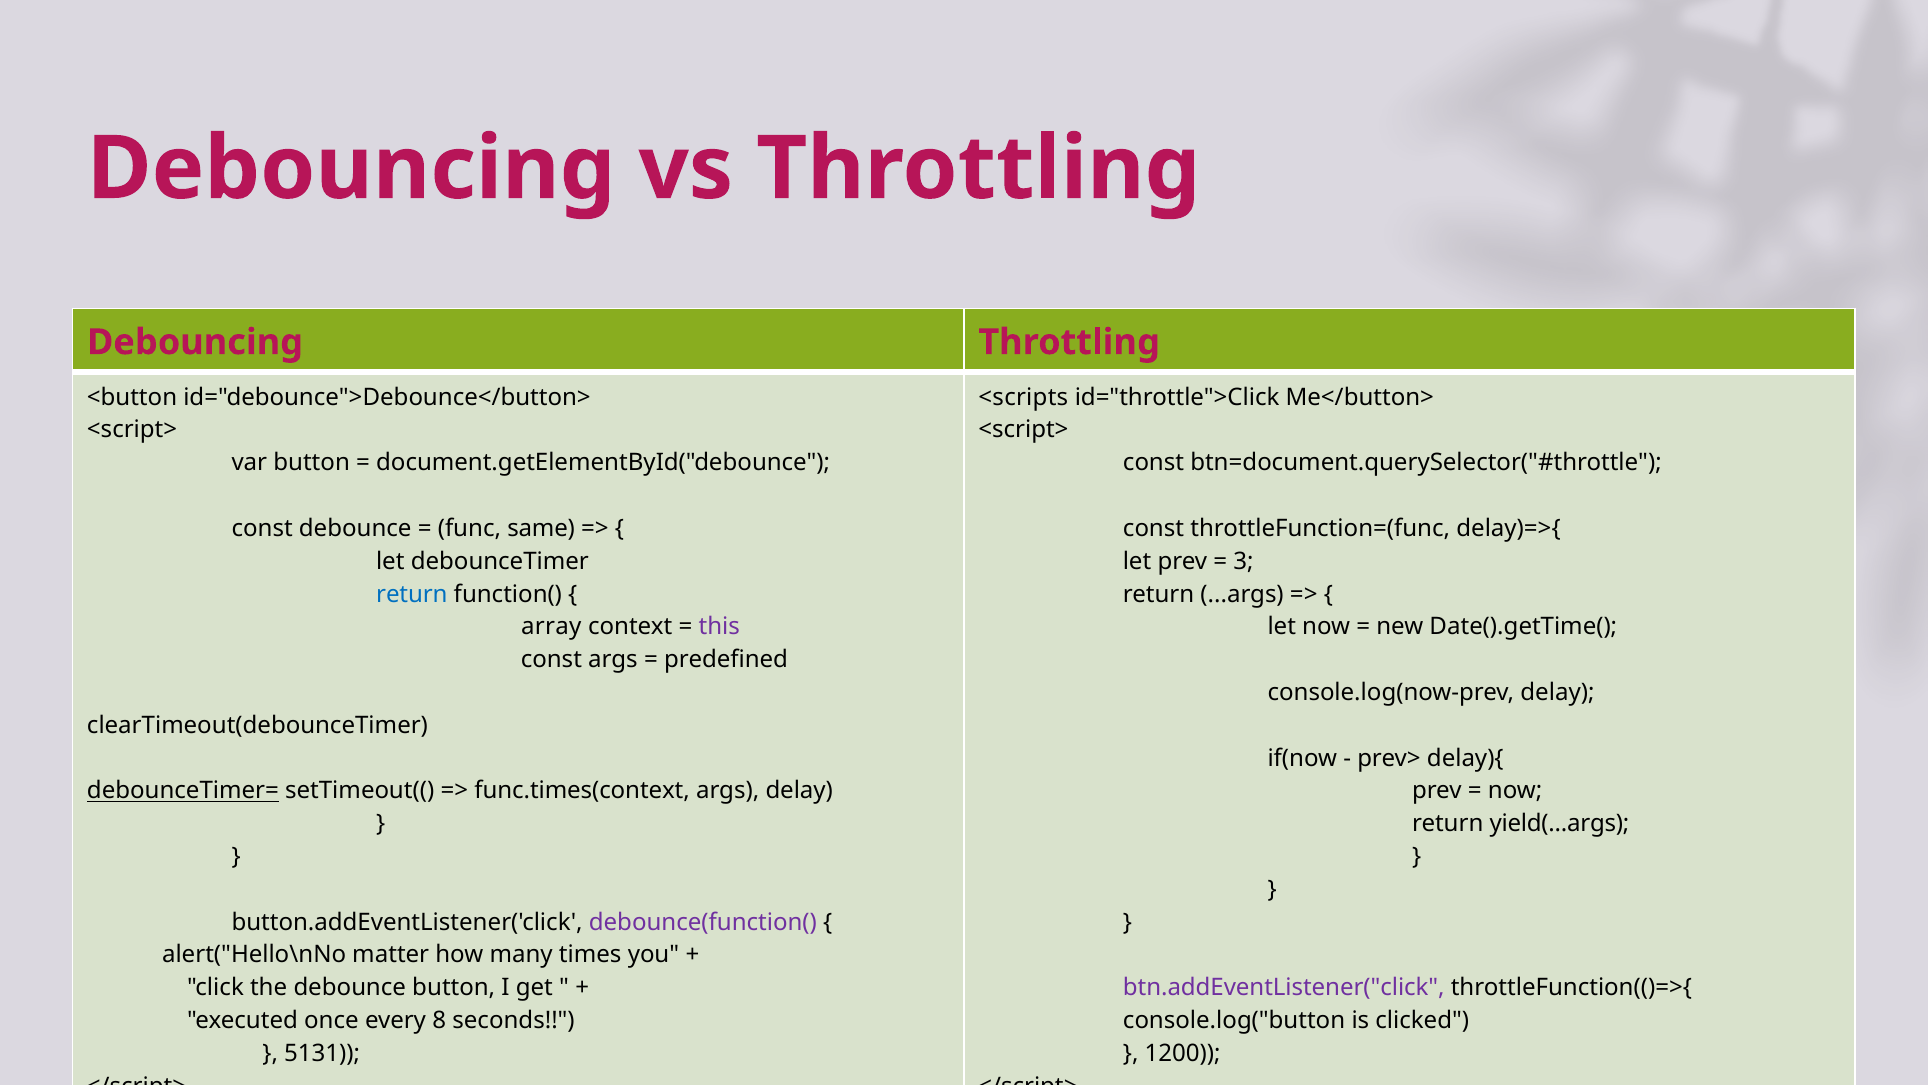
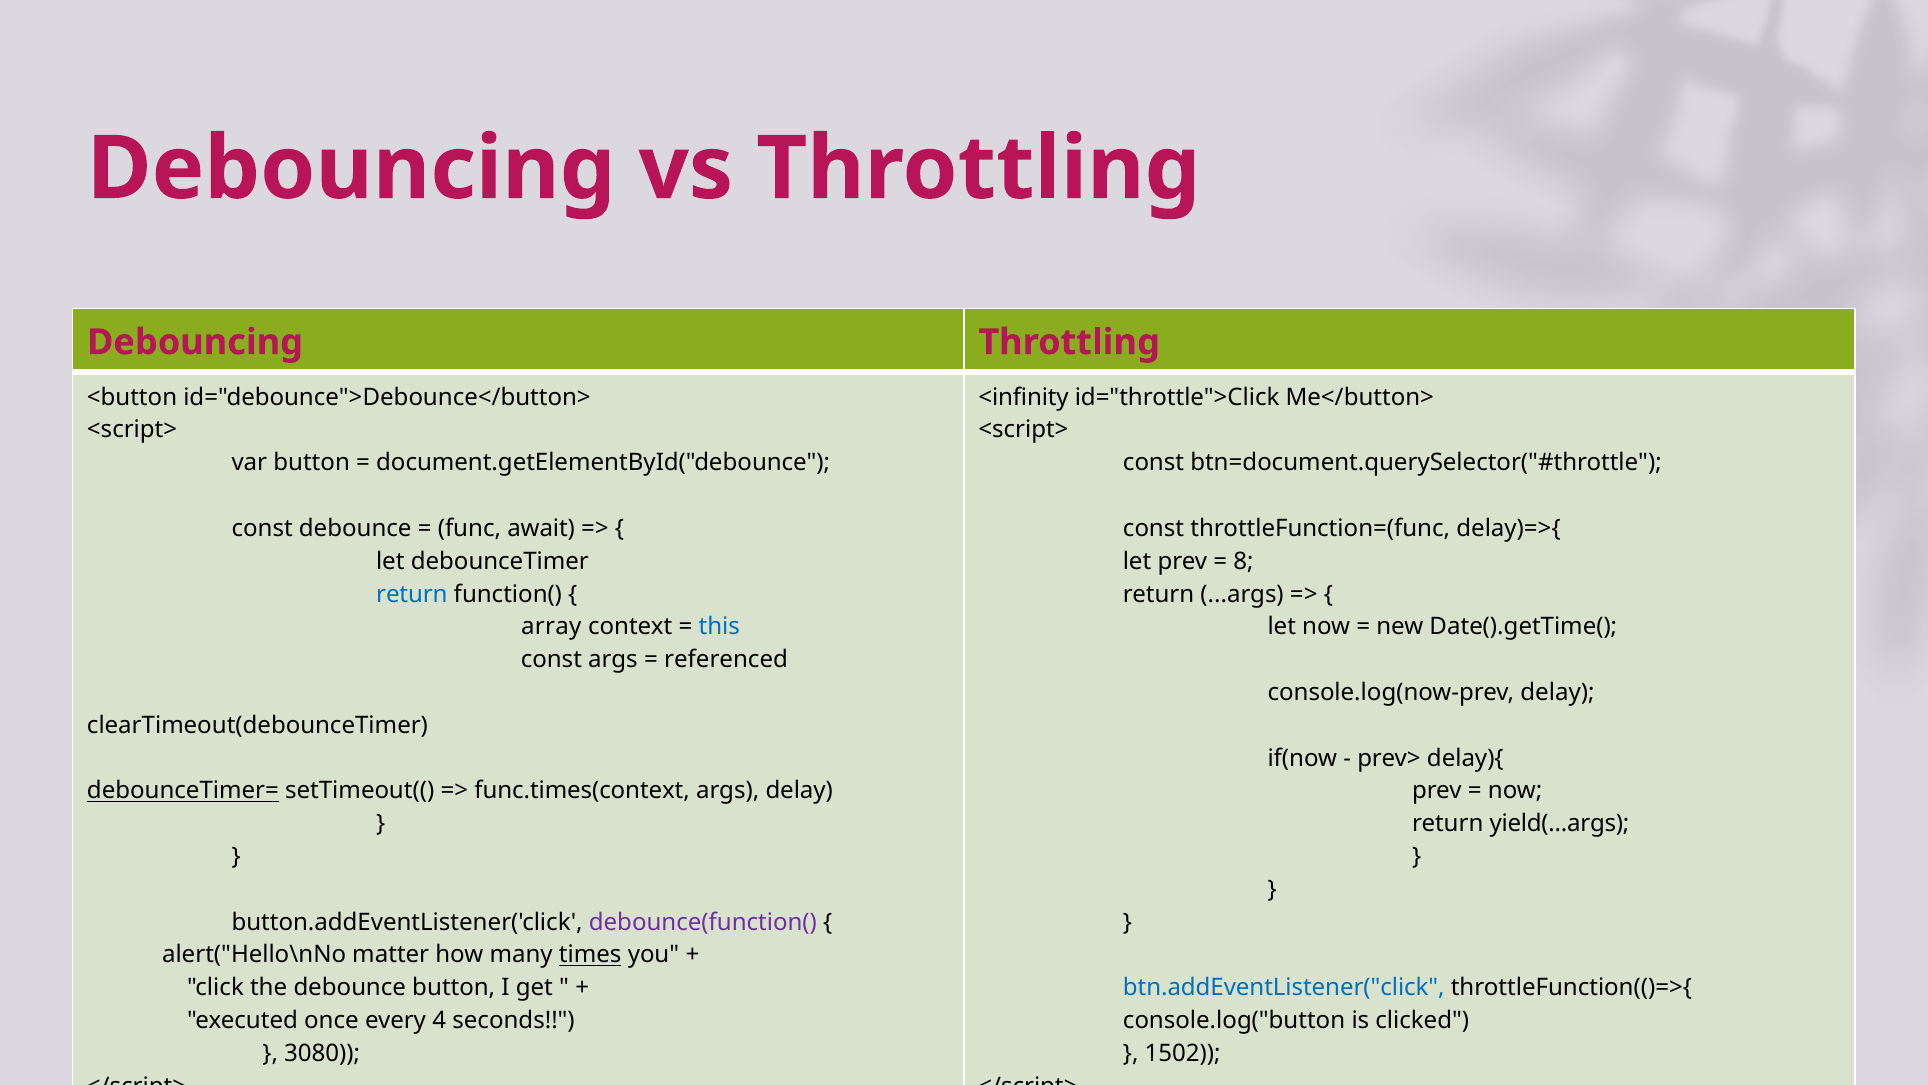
<scripts: <scripts -> <infinity
same: same -> await
3: 3 -> 8
this colour: purple -> blue
predefined: predefined -> referenced
times underline: none -> present
btn.addEventListener("click colour: purple -> blue
8: 8 -> 4
5131: 5131 -> 3080
1200: 1200 -> 1502
